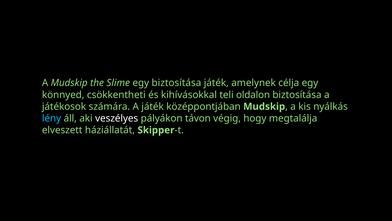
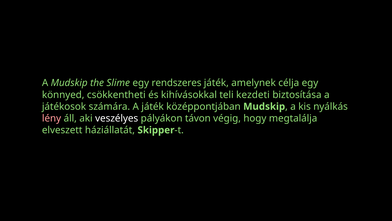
egy biztosítása: biztosítása -> rendszeres
oldalon: oldalon -> kezdeti
lény colour: light blue -> pink
